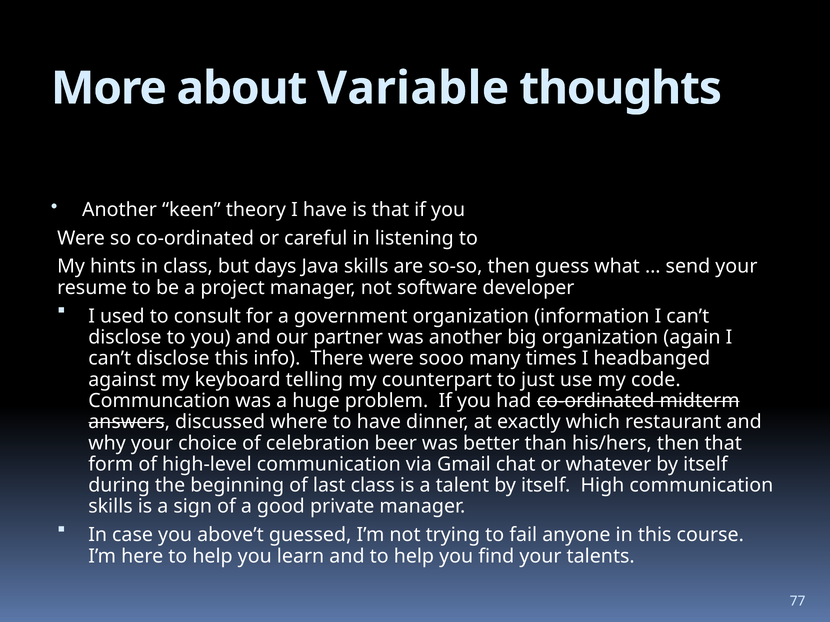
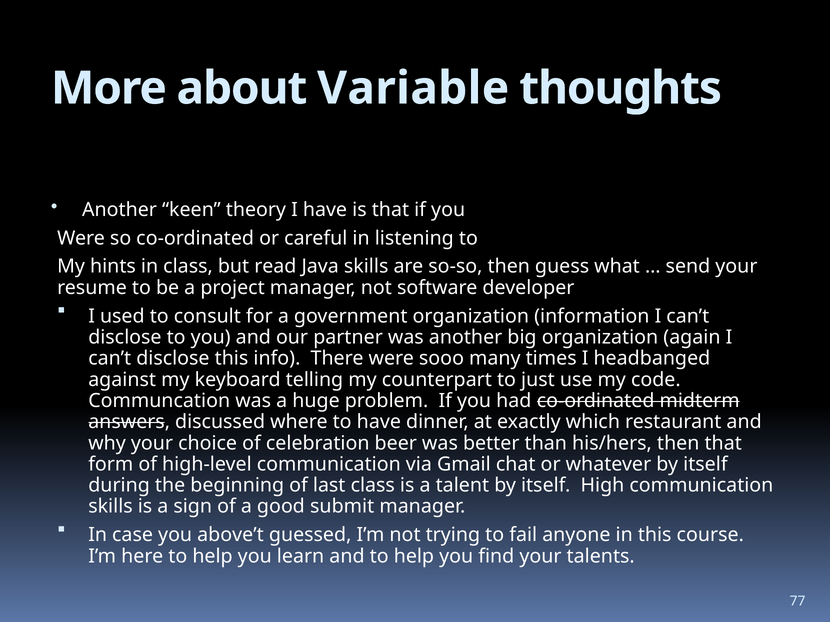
days: days -> read
private: private -> submit
